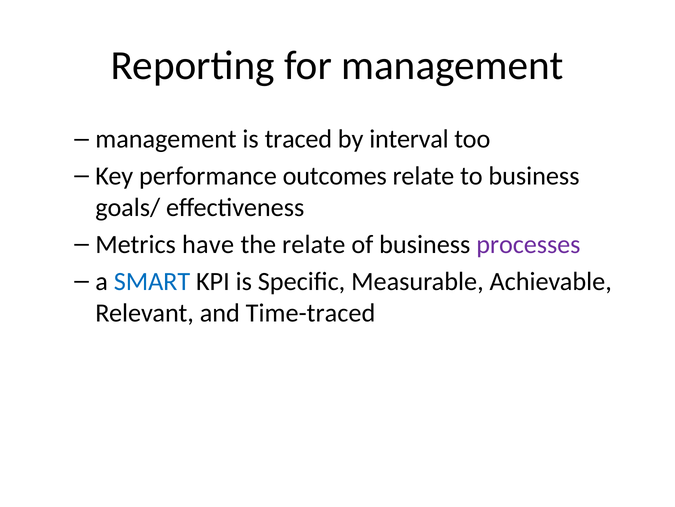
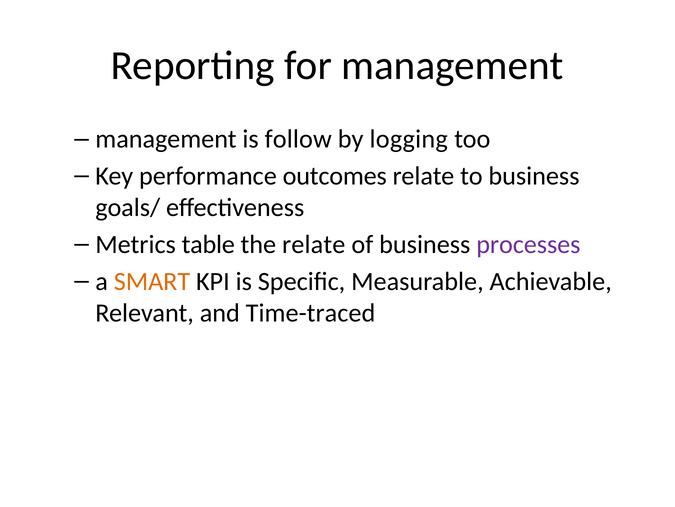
traced: traced -> follow
interval: interval -> logging
have: have -> table
SMART colour: blue -> orange
